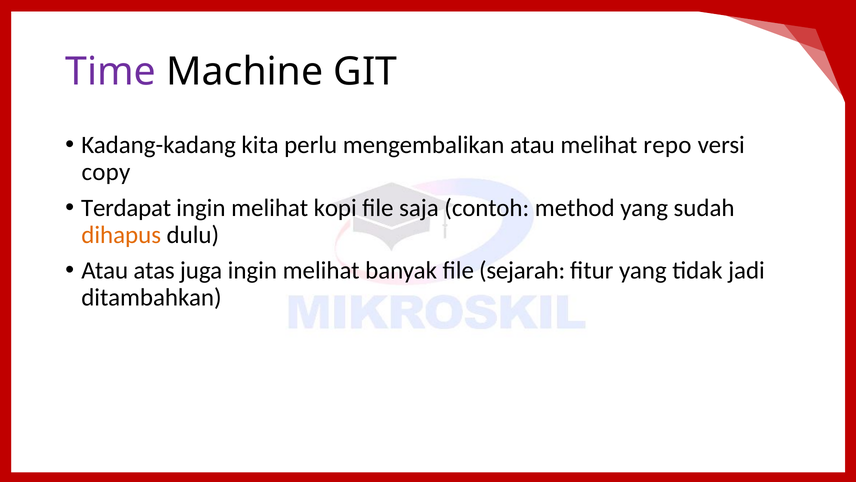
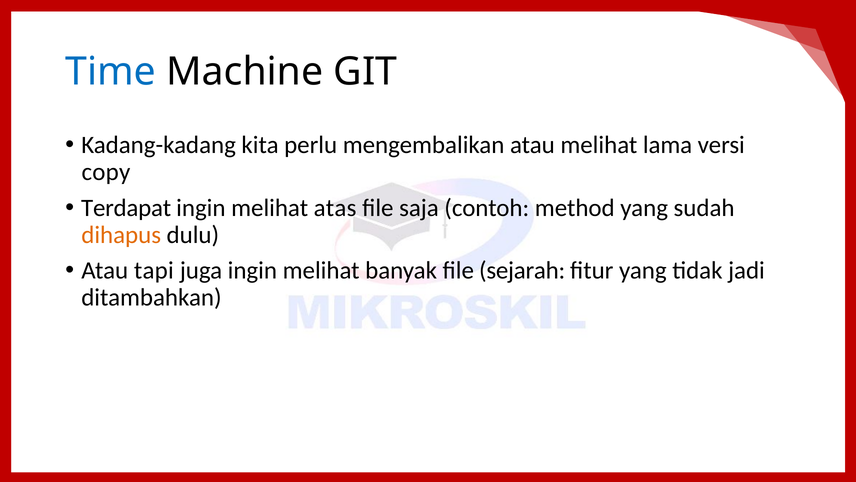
Time colour: purple -> blue
repo: repo -> lama
kopi: kopi -> atas
atas: atas -> tapi
